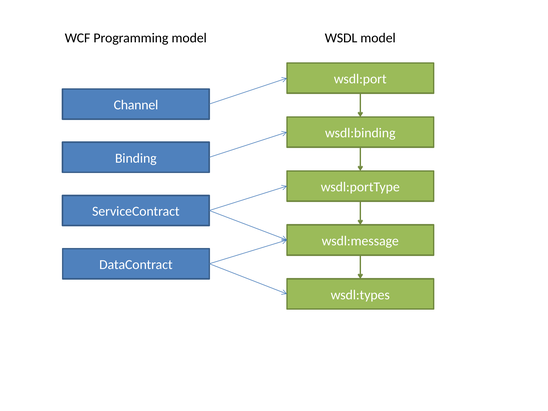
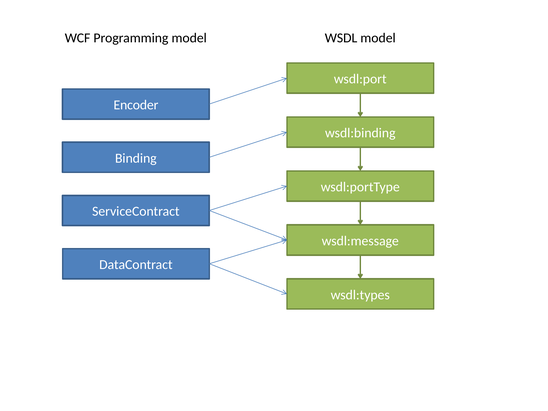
Channel: Channel -> Encoder
